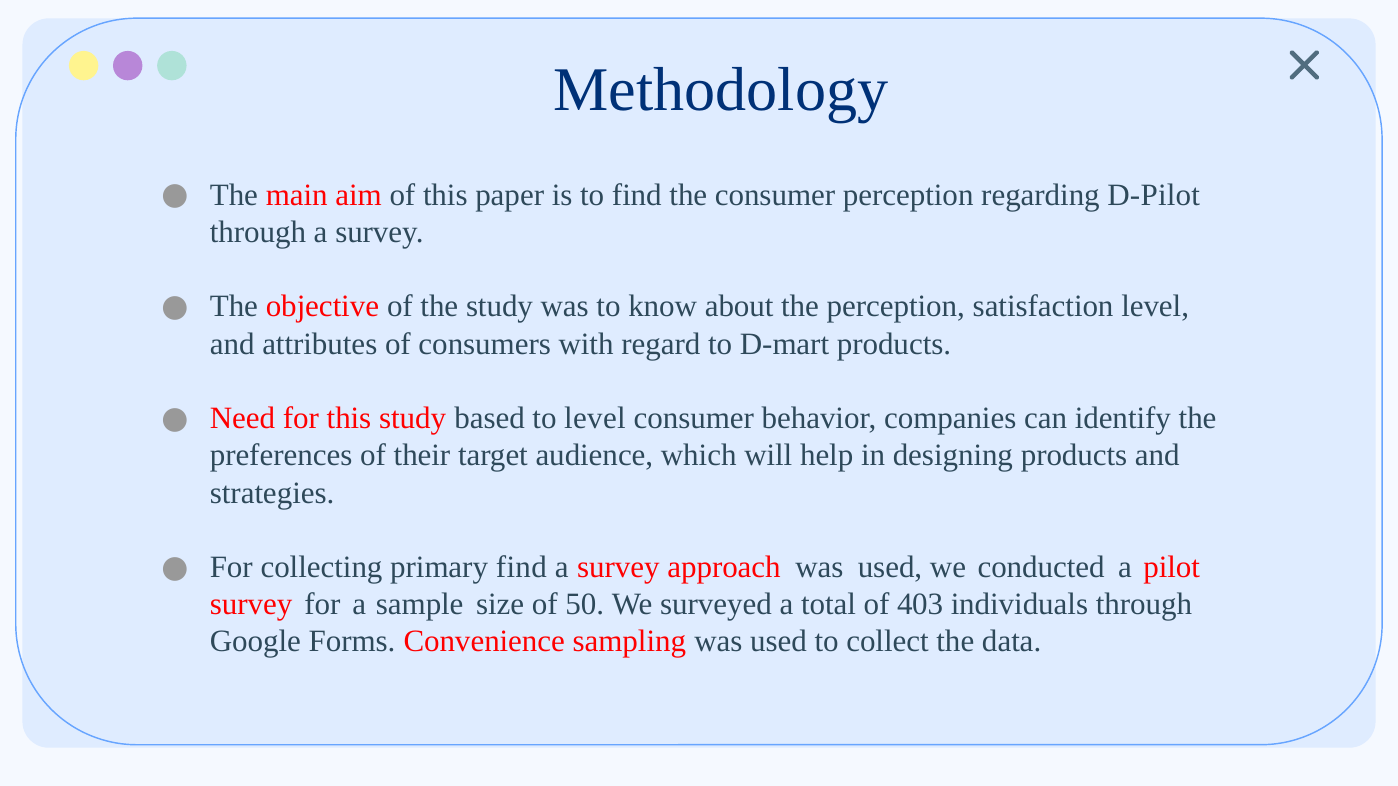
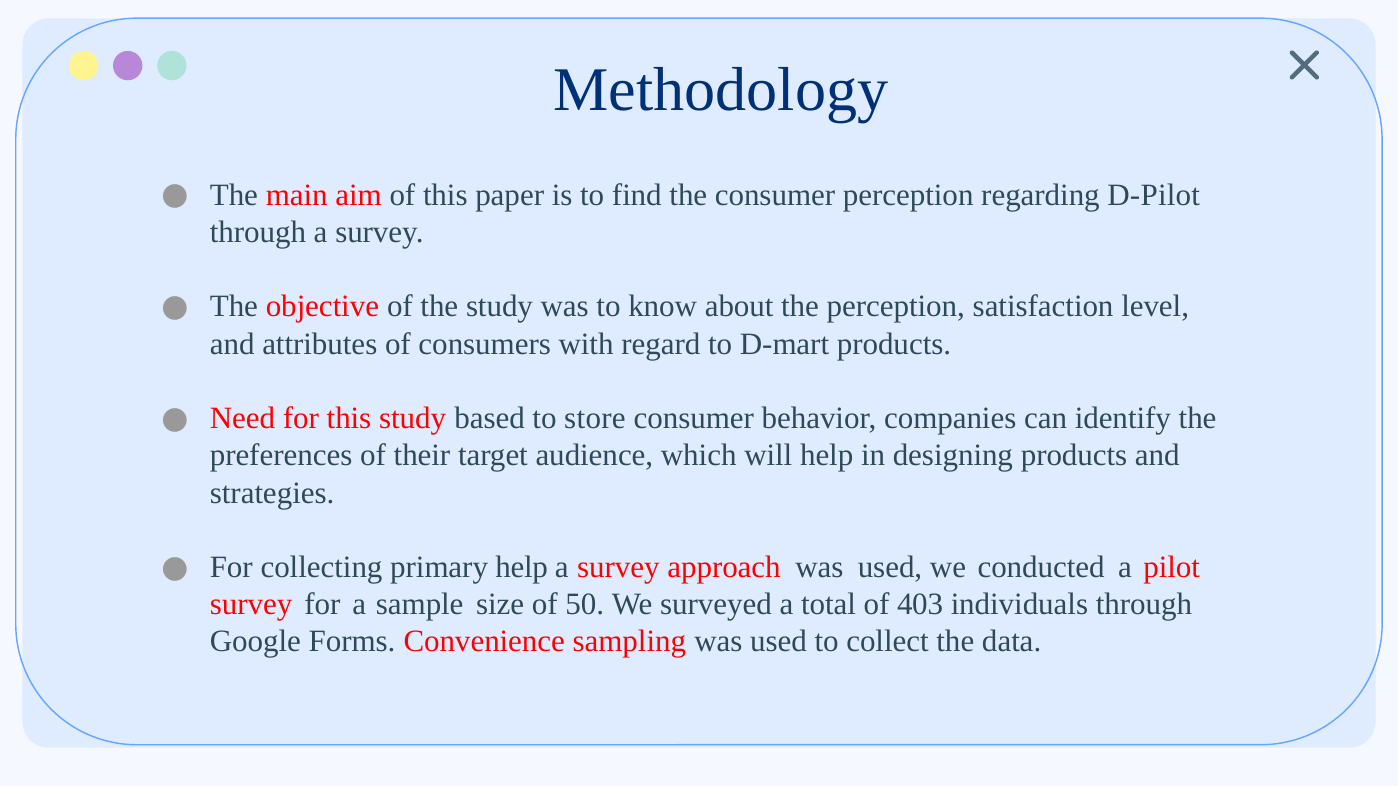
to level: level -> store
primary find: find -> help
